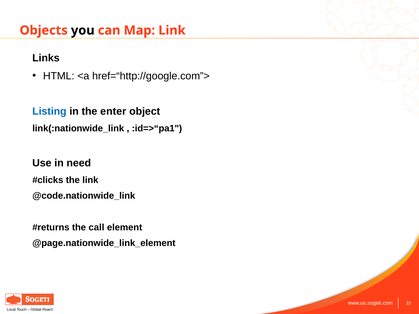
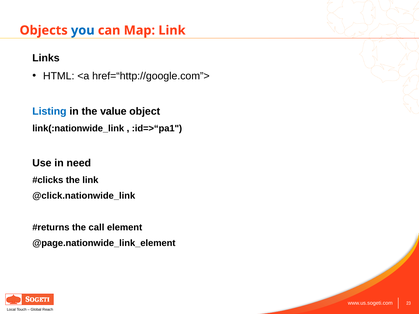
you colour: black -> blue
enter: enter -> value
@code.nationwide_link: @code.nationwide_link -> @click.nationwide_link
